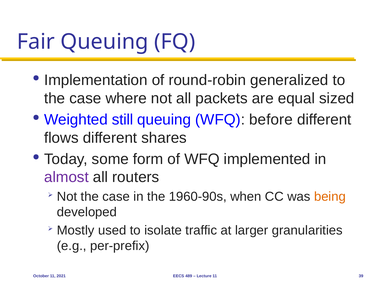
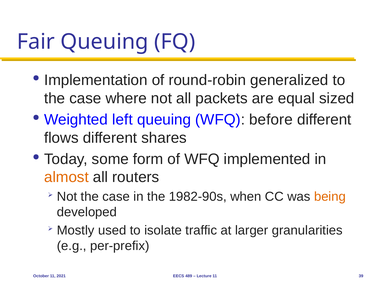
still: still -> left
almost colour: purple -> orange
1960-90s: 1960-90s -> 1982-90s
